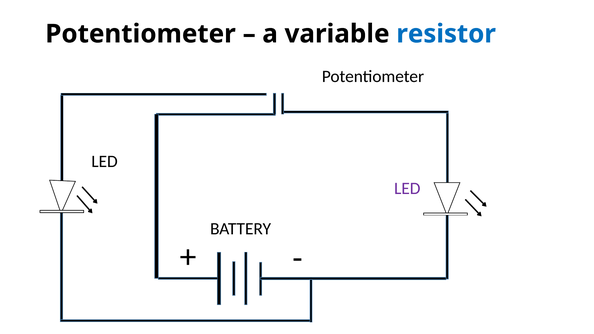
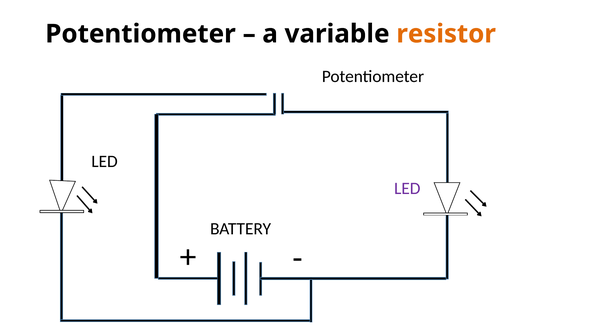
resistor colour: blue -> orange
